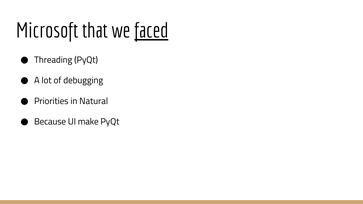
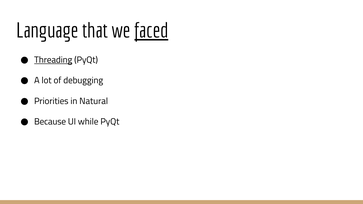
Microsoft: Microsoft -> Language
Threading underline: none -> present
make: make -> while
